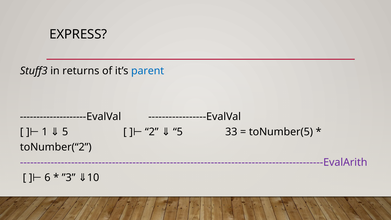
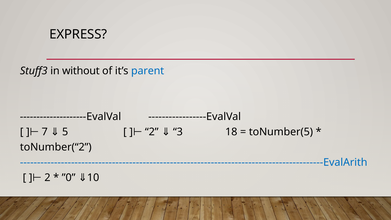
returns: returns -> without
33: 33 -> 18
1: 1 -> 7
2 5: 5 -> 3
-----------------------------------------------------------------------------------------EvalArith colour: purple -> blue
6 at (47, 178): 6 -> 2
”3: ”3 -> ”0
